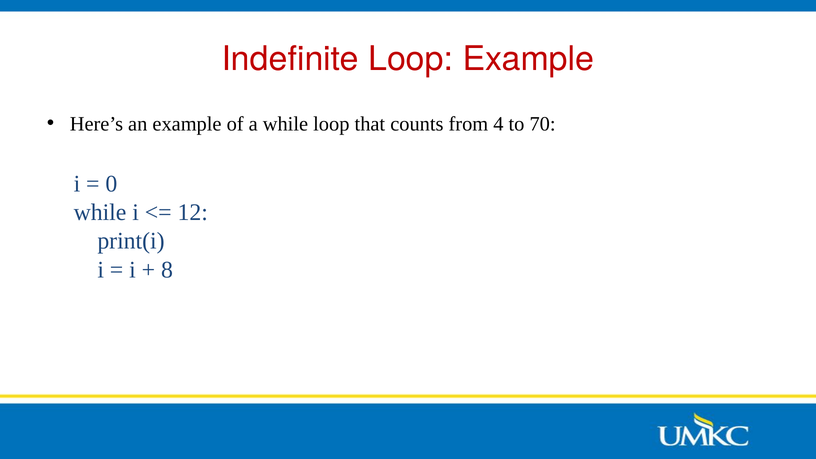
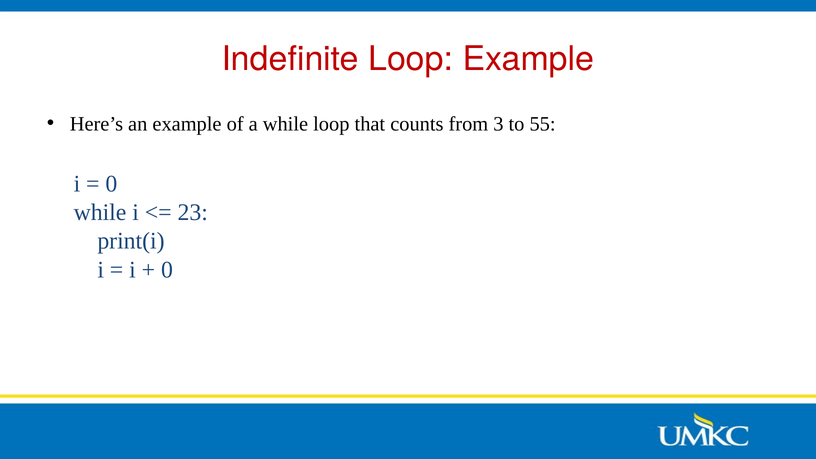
4: 4 -> 3
70: 70 -> 55
12: 12 -> 23
8 at (167, 270): 8 -> 0
